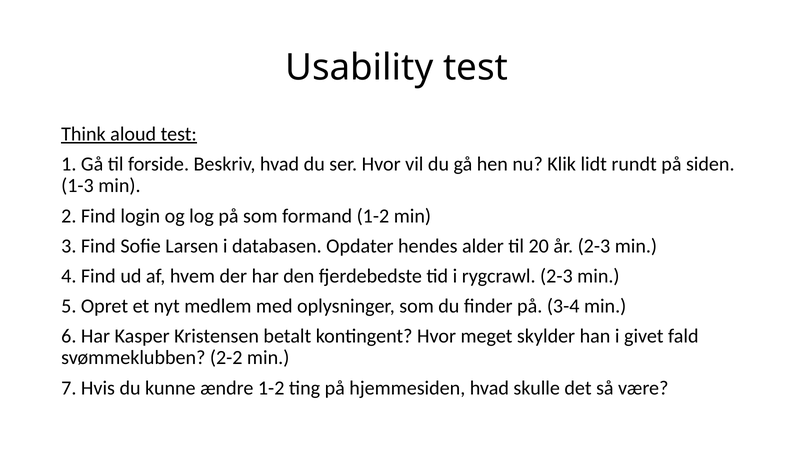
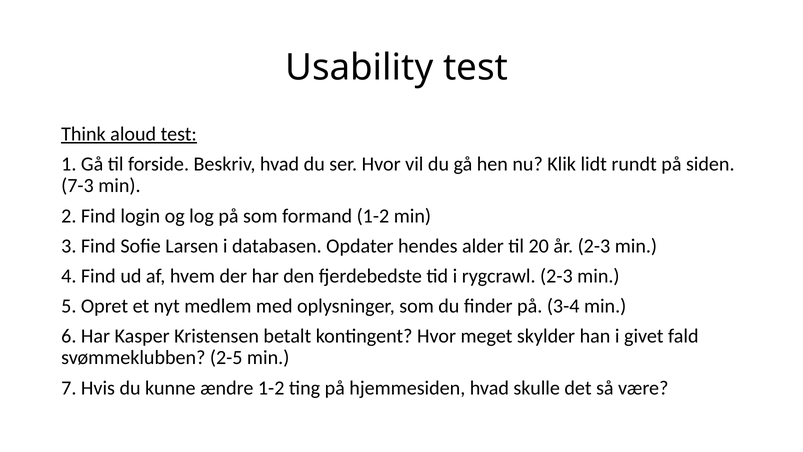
1-3: 1-3 -> 7-3
2-2: 2-2 -> 2-5
